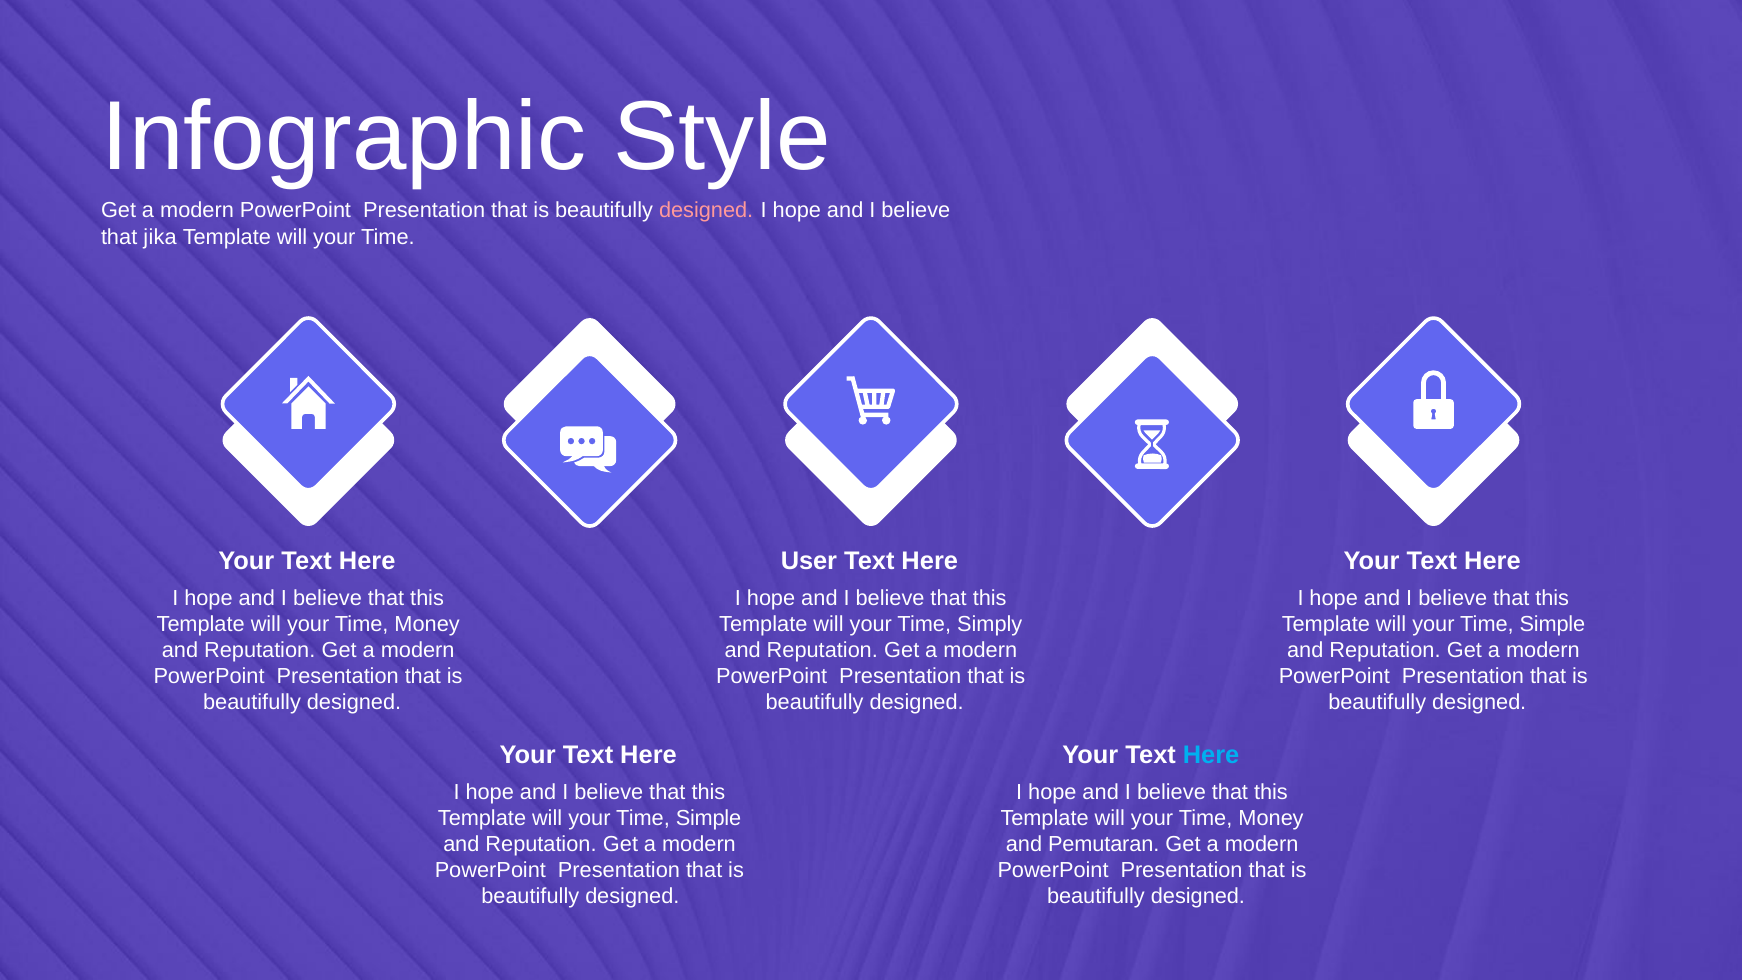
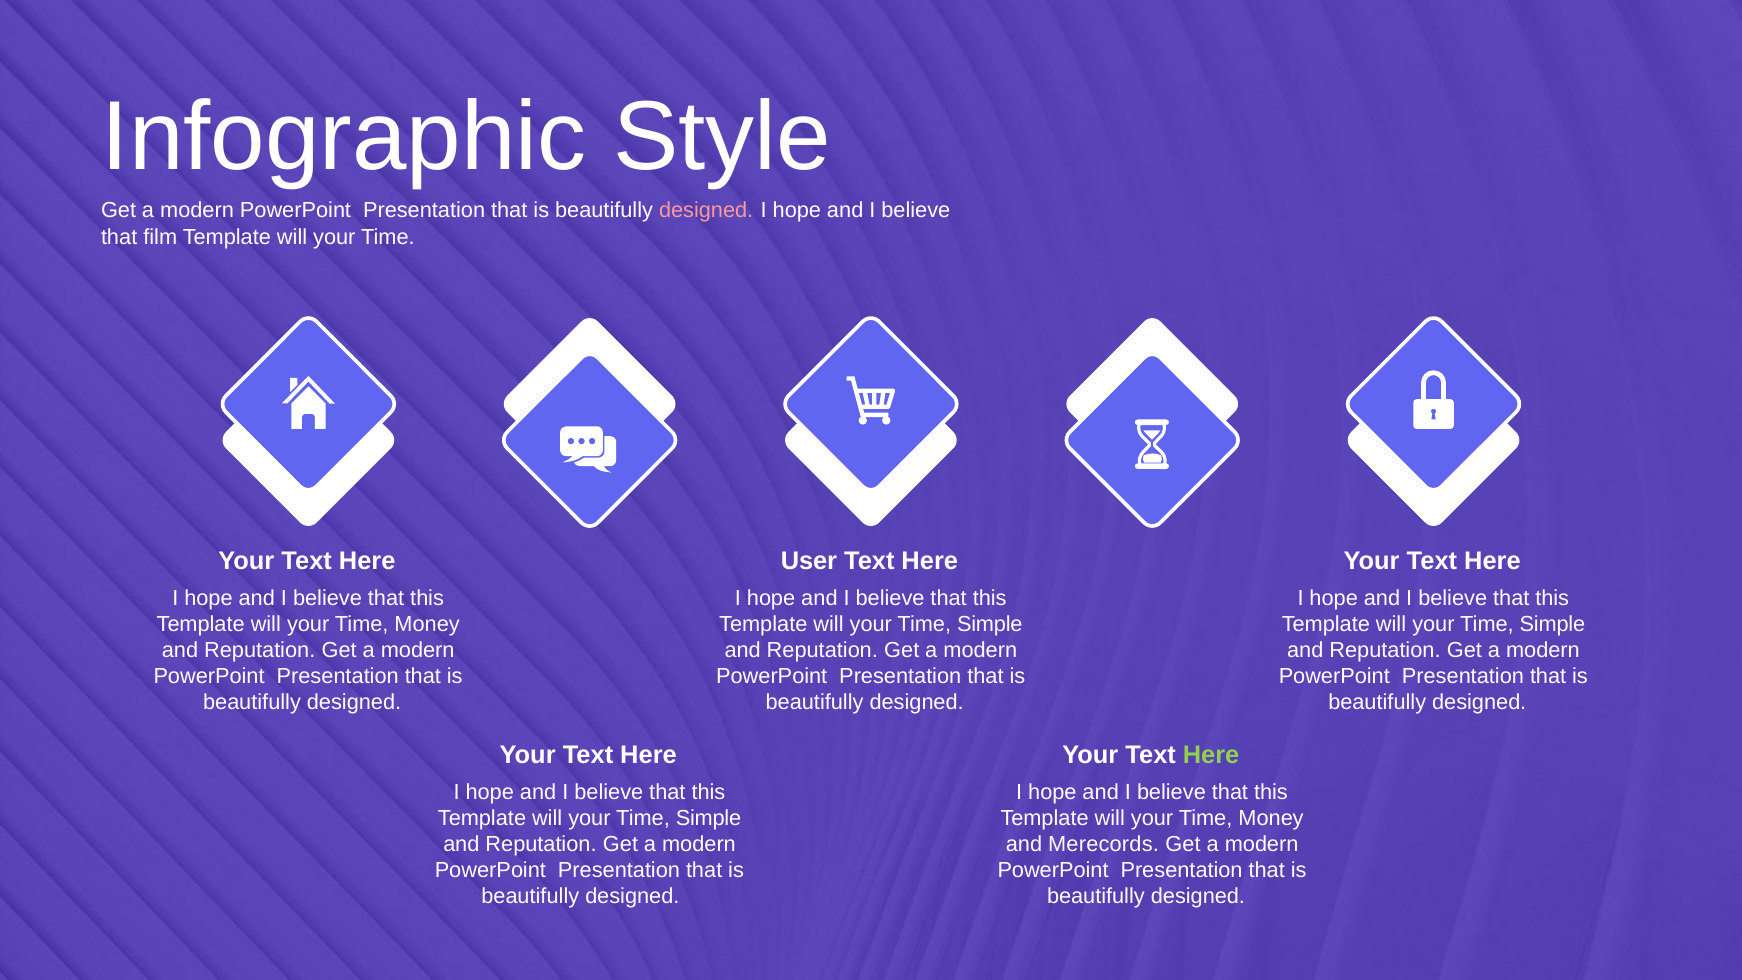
jika: jika -> film
Simply at (990, 624): Simply -> Simple
Here at (1211, 755) colour: light blue -> light green
Pemutaran: Pemutaran -> Merecords
